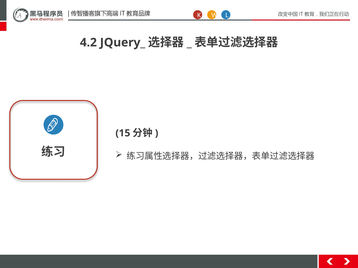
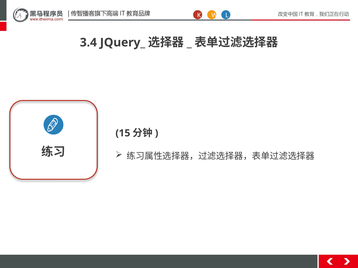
4.2: 4.2 -> 3.4
